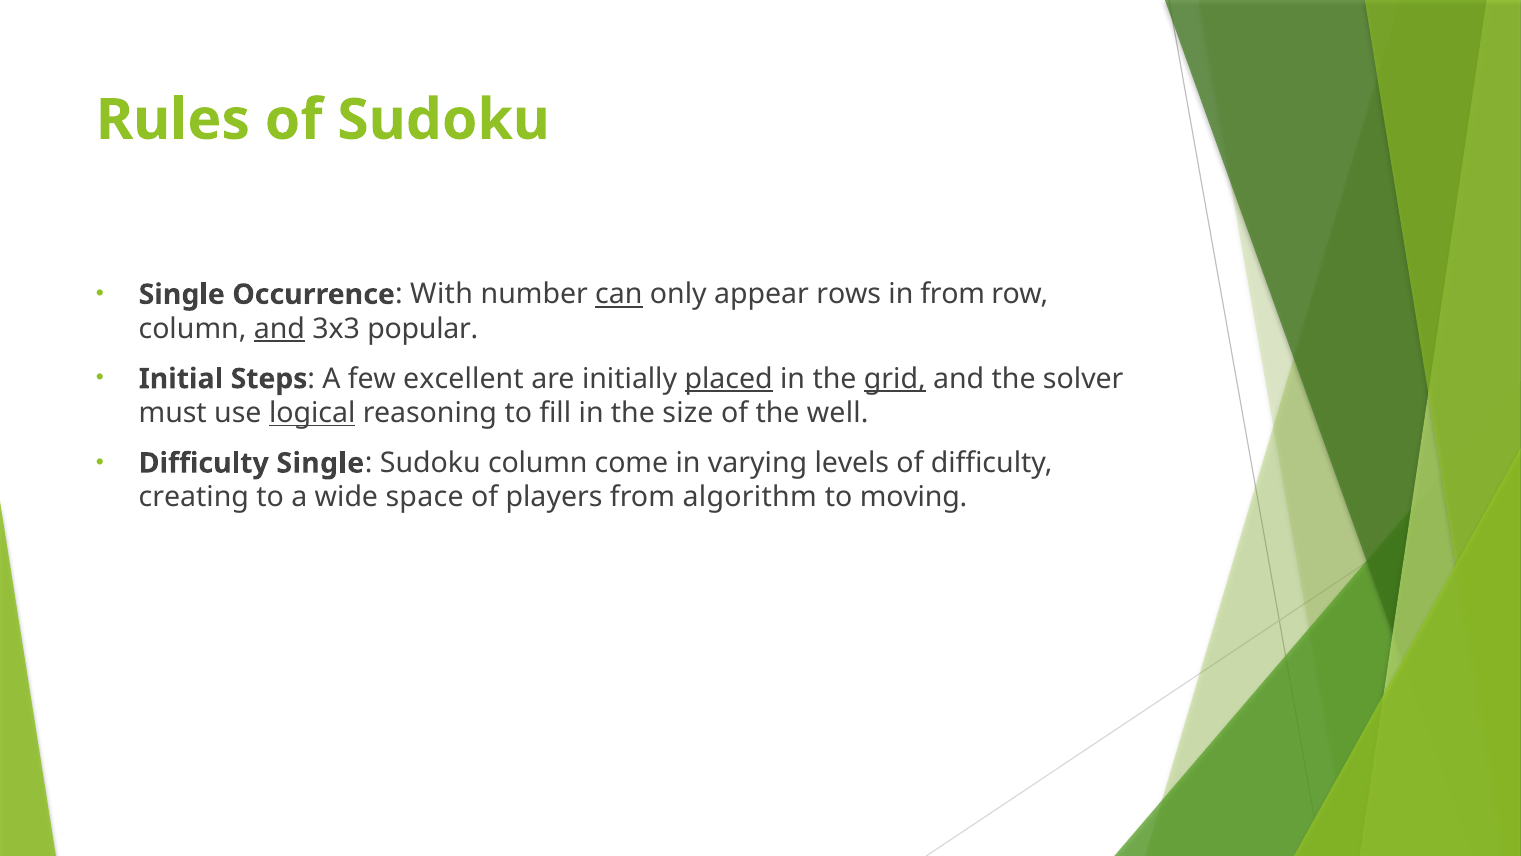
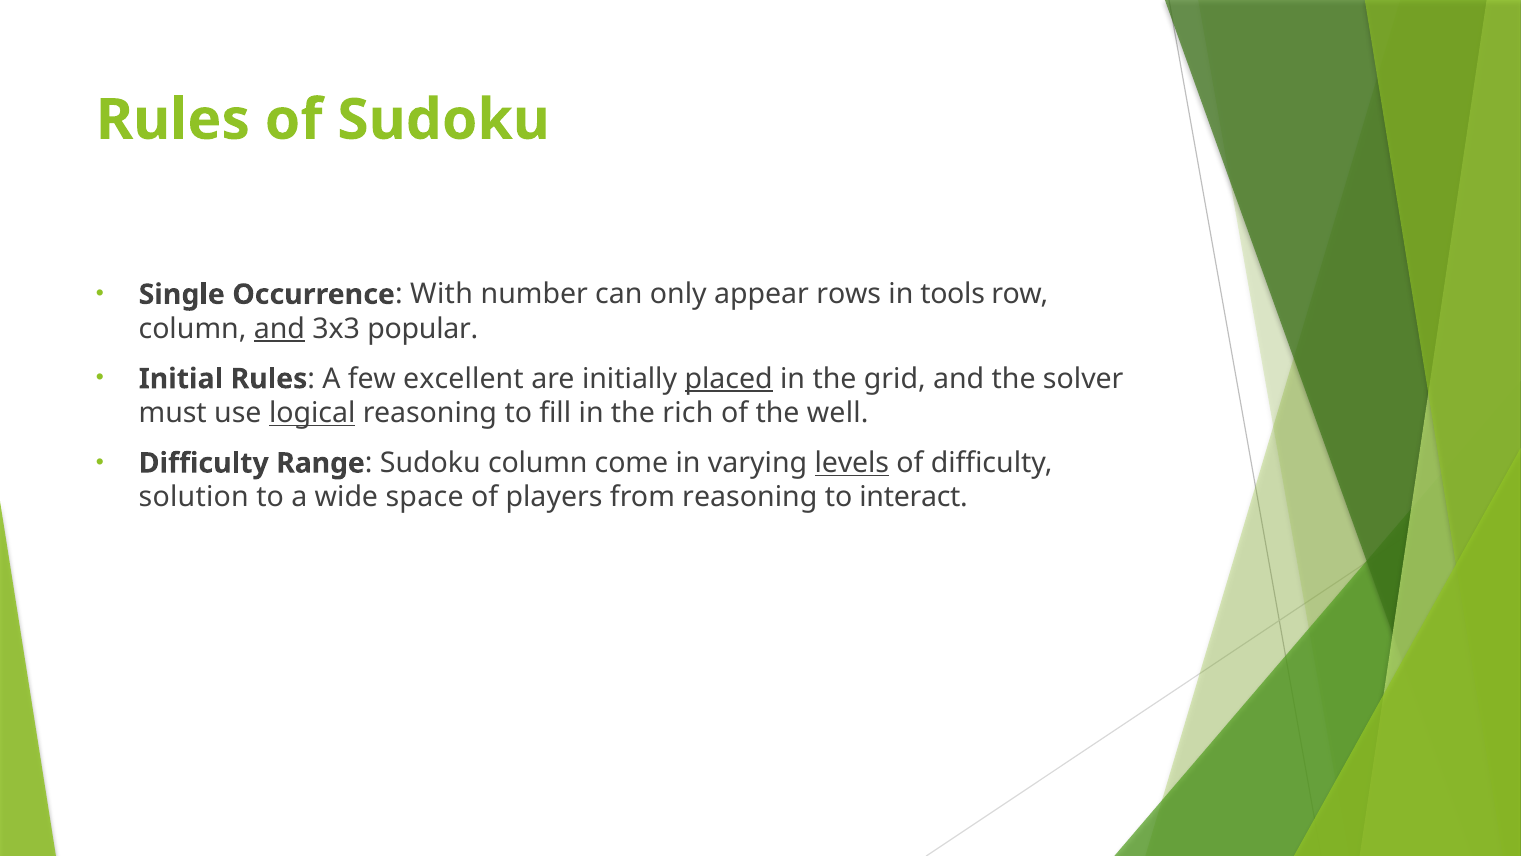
can underline: present -> none
in from: from -> tools
Initial Steps: Steps -> Rules
grid underline: present -> none
size: size -> rich
Difficulty Single: Single -> Range
levels underline: none -> present
creating: creating -> solution
from algorithm: algorithm -> reasoning
moving: moving -> interact
